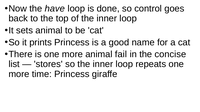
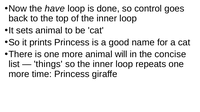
fail: fail -> will
stores: stores -> things
